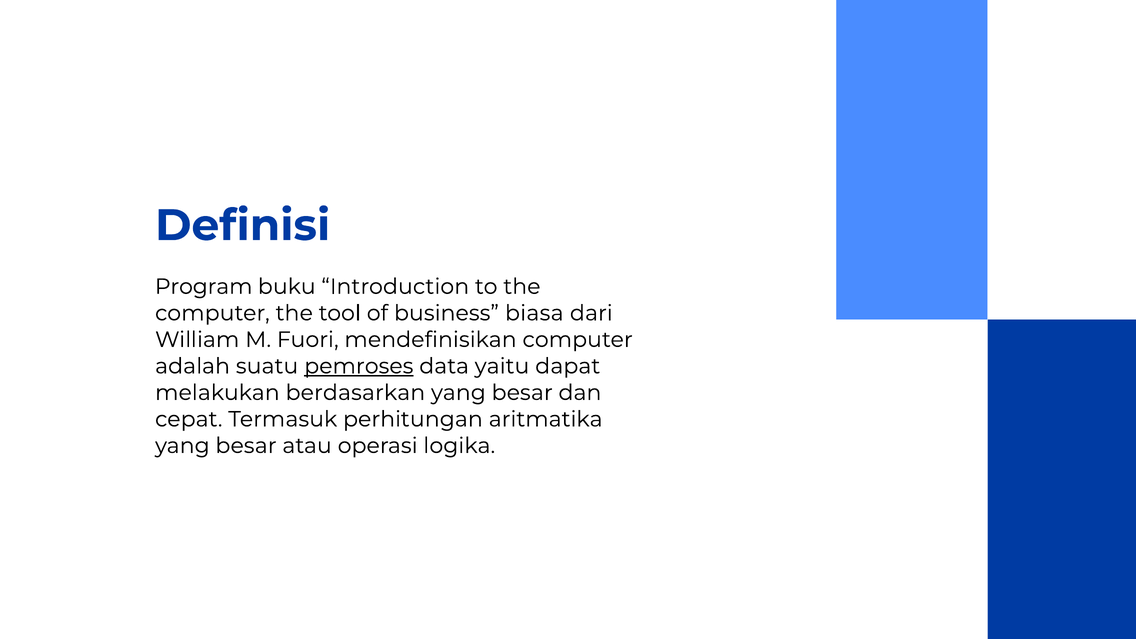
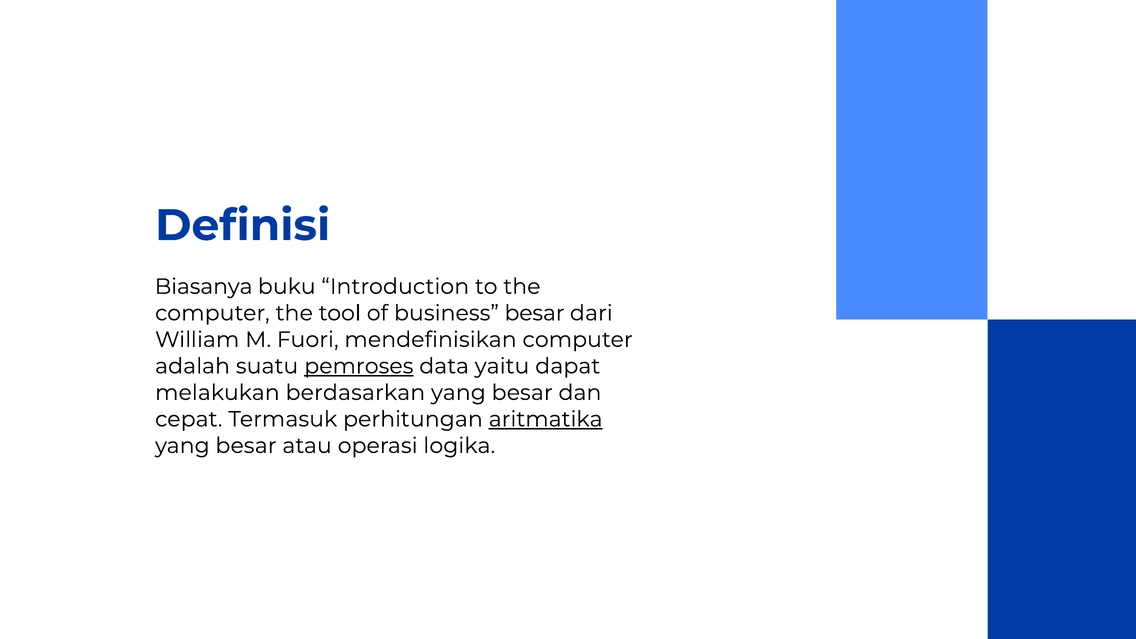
Program: Program -> Biasanya
business biasa: biasa -> besar
aritmatika underline: none -> present
